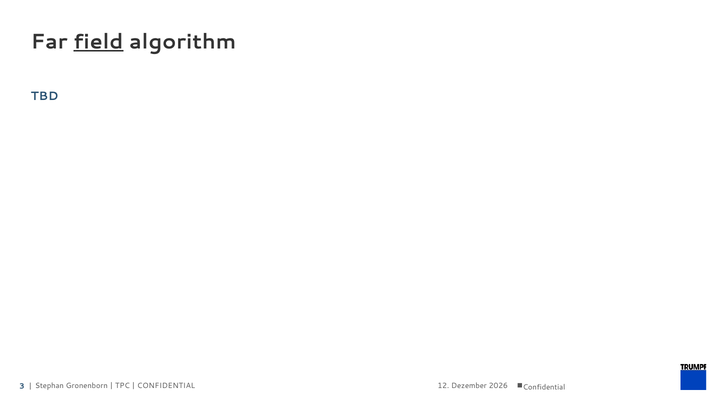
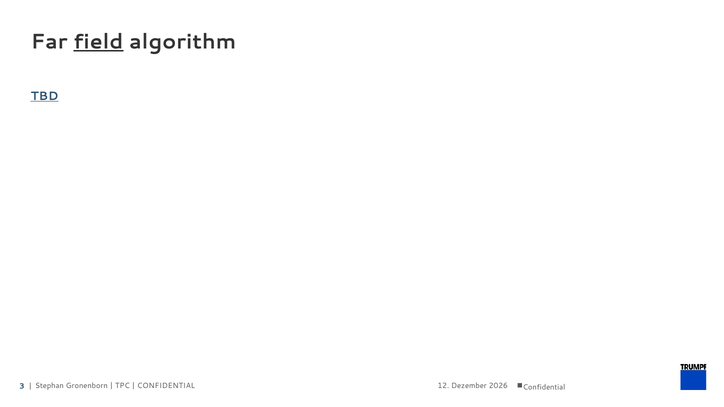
TBD underline: none -> present
